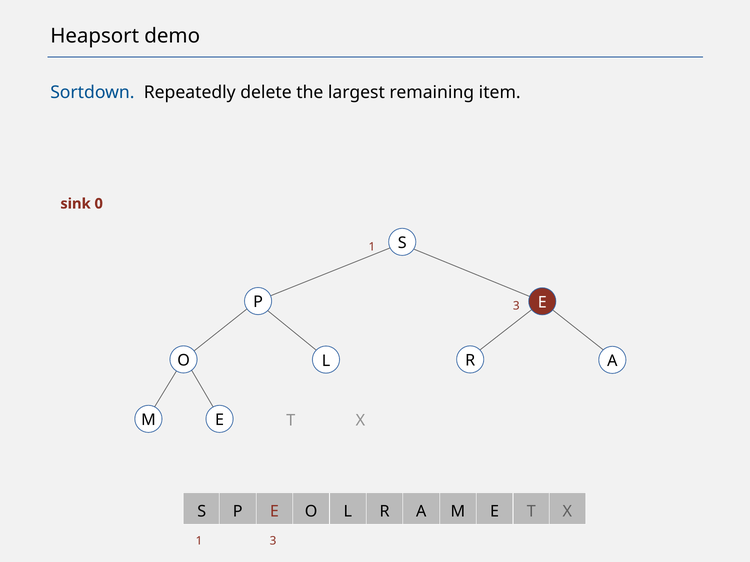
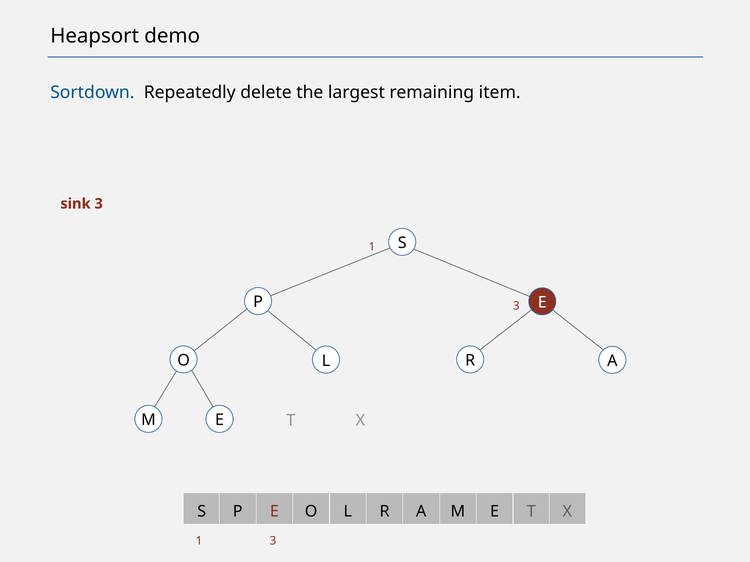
sink 0: 0 -> 3
